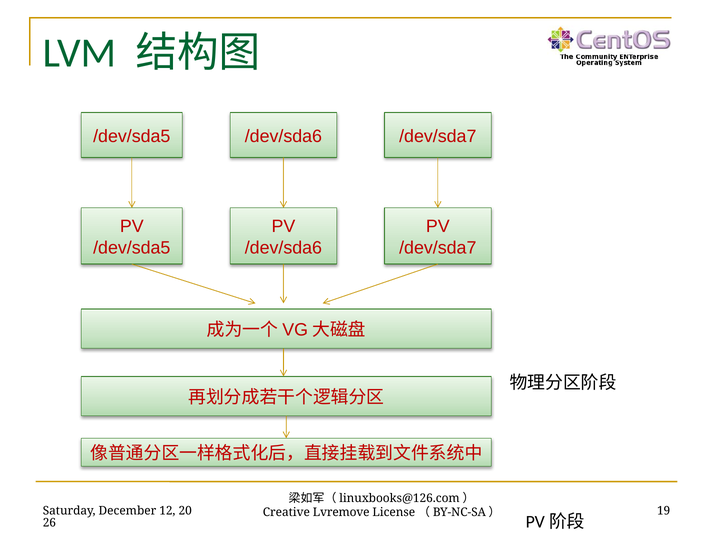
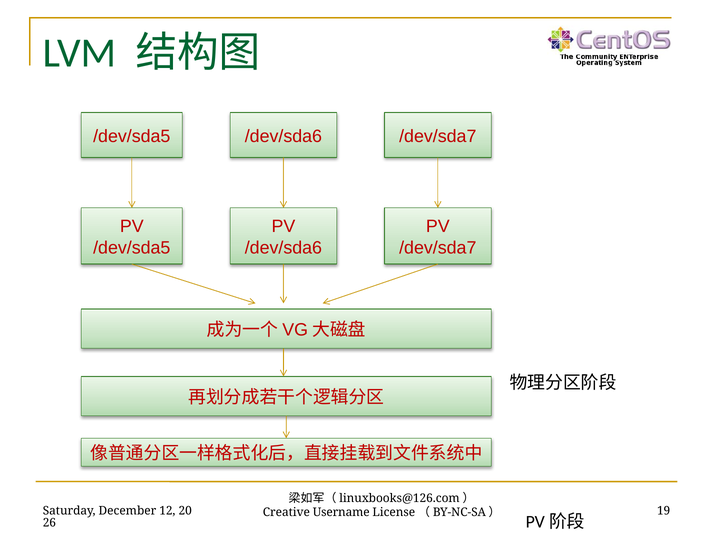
Lvremove: Lvremove -> Username
